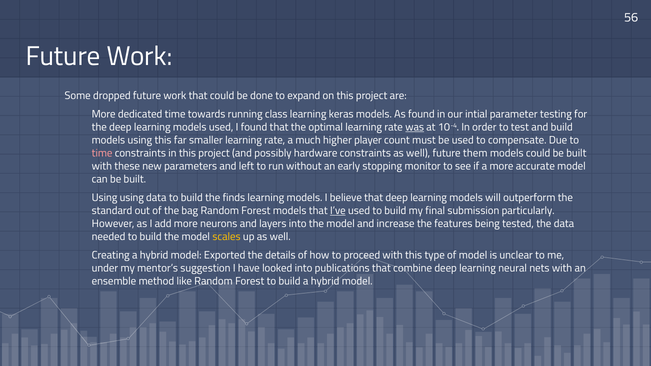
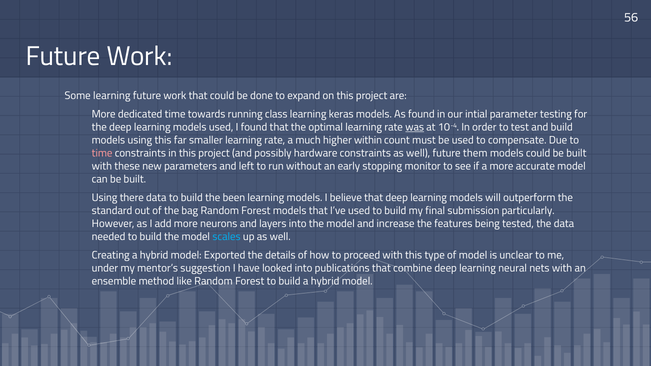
Some dropped: dropped -> learning
player: player -> within
Using using: using -> there
finds: finds -> been
I’ve underline: present -> none
scales colour: yellow -> light blue
